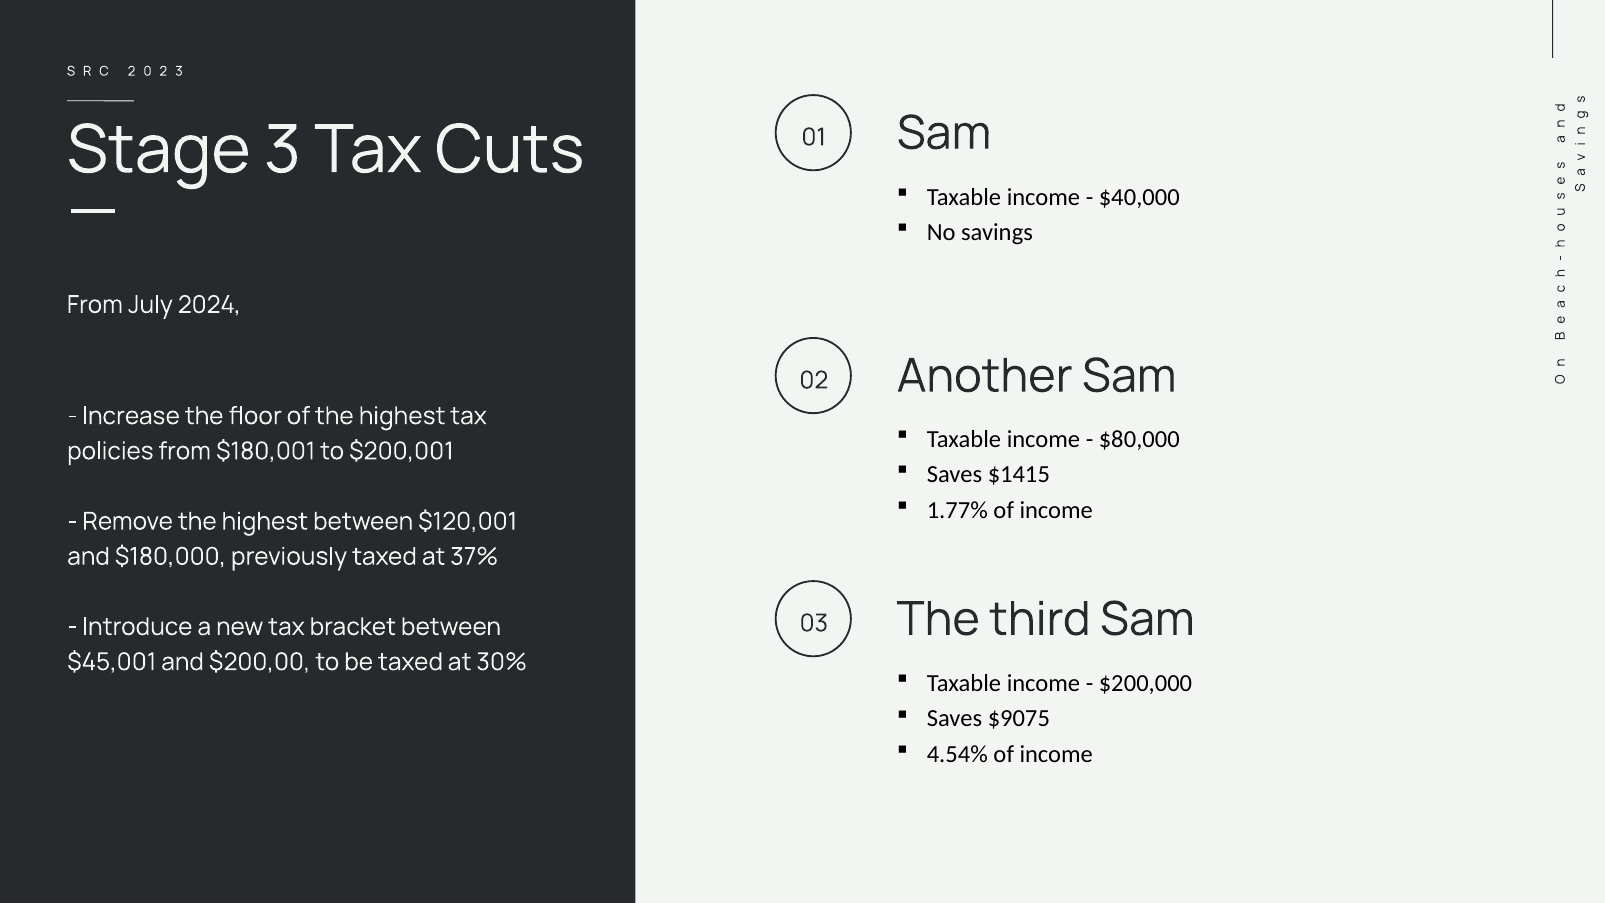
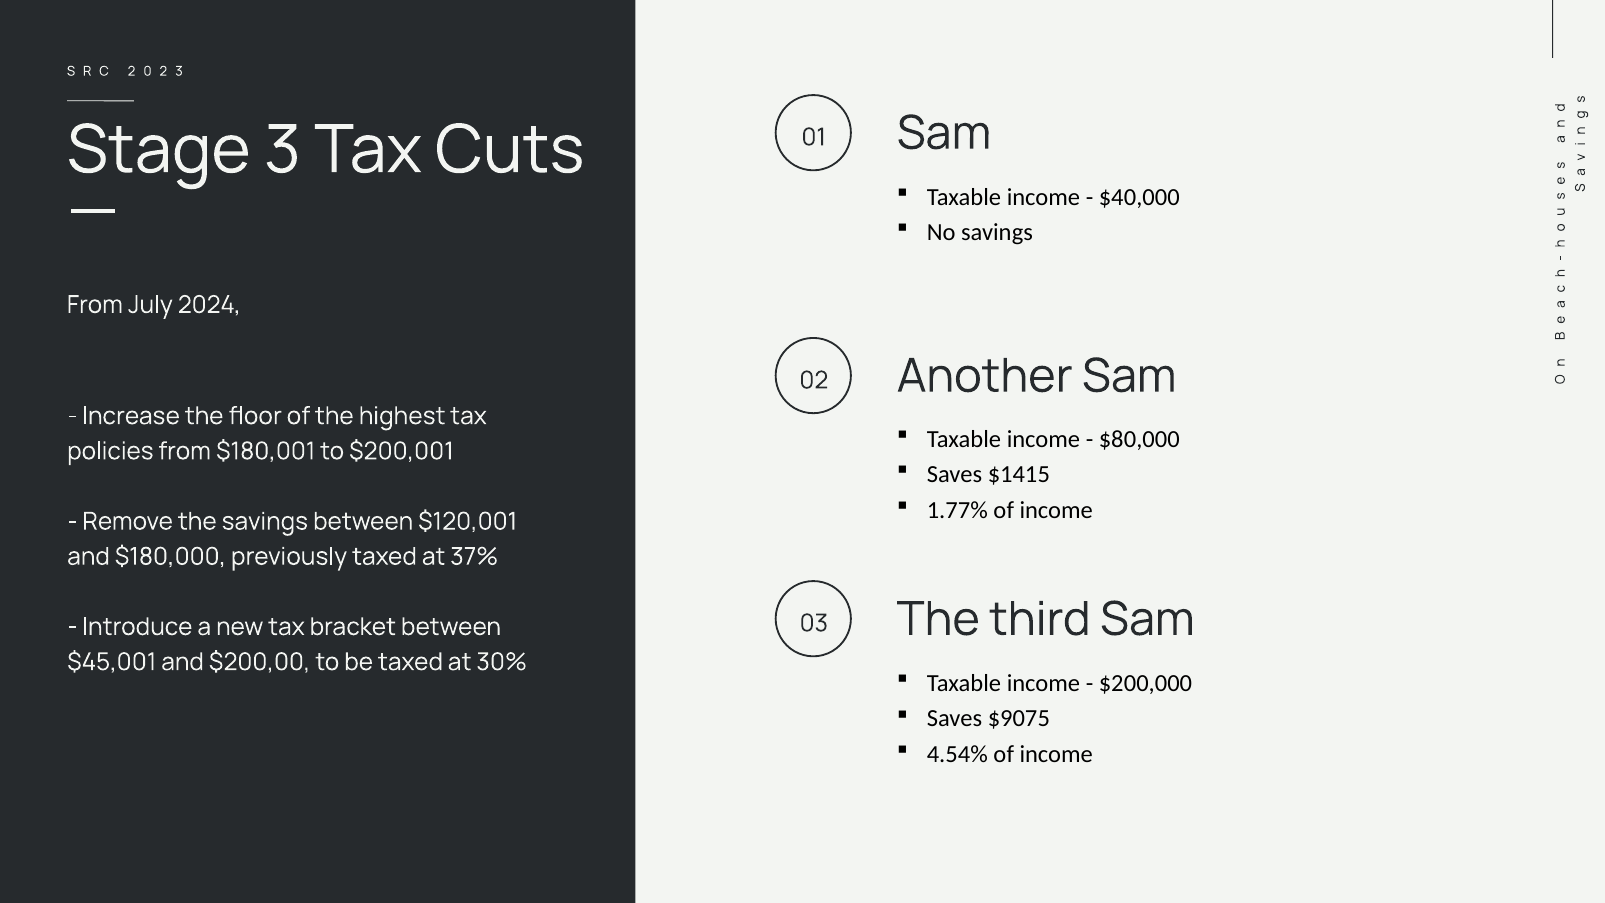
Remove the highest: highest -> savings
